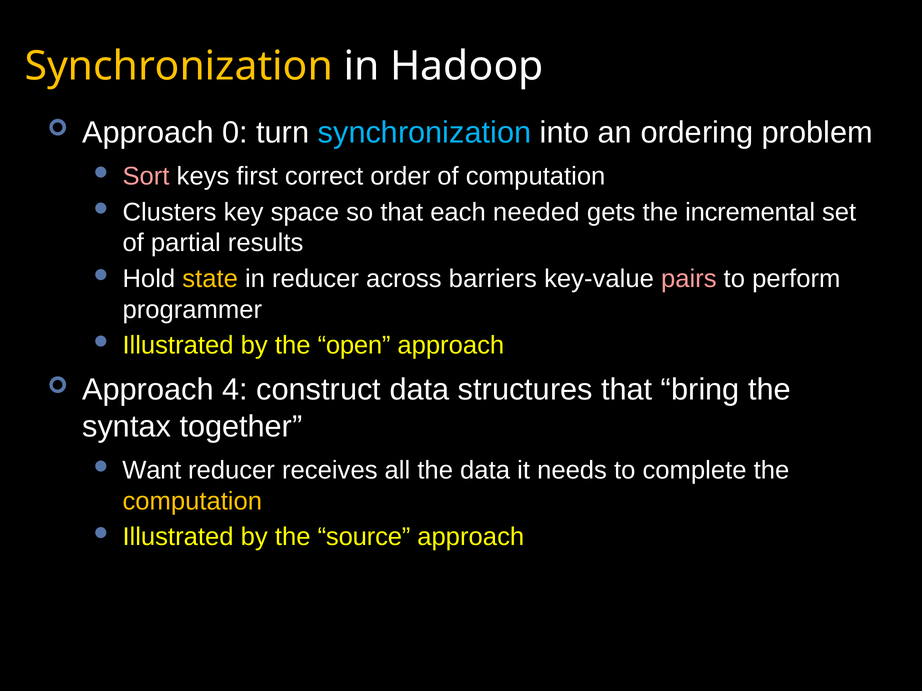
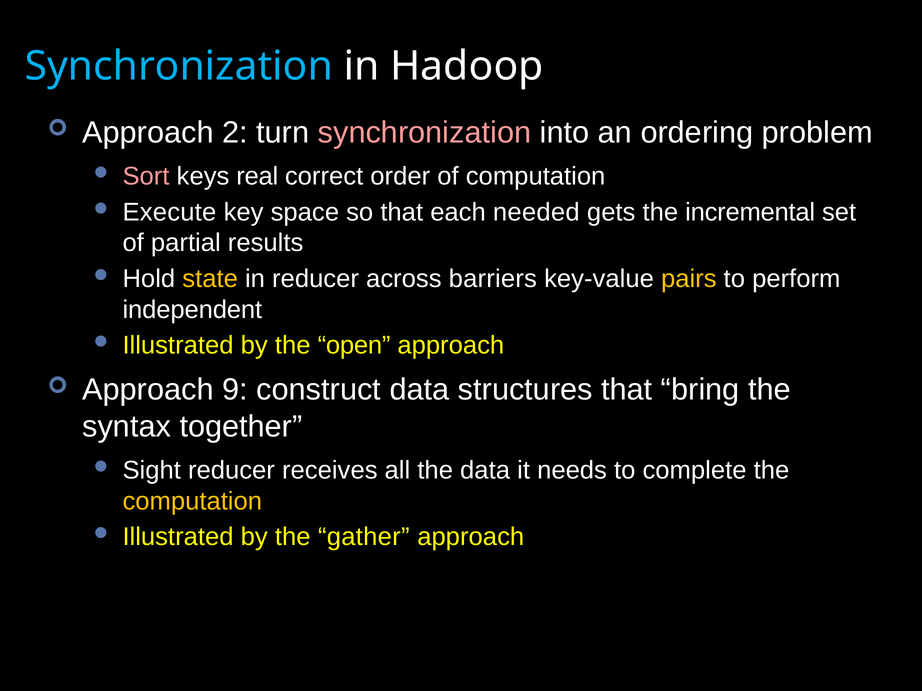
Synchronization at (179, 66) colour: yellow -> light blue
0: 0 -> 2
synchronization at (425, 133) colour: light blue -> pink
first: first -> real
Clusters: Clusters -> Execute
pairs colour: pink -> yellow
programmer: programmer -> independent
4: 4 -> 9
Want: Want -> Sight
source: source -> gather
